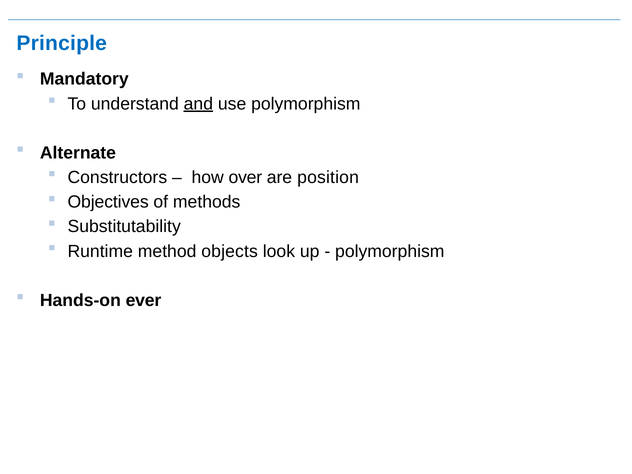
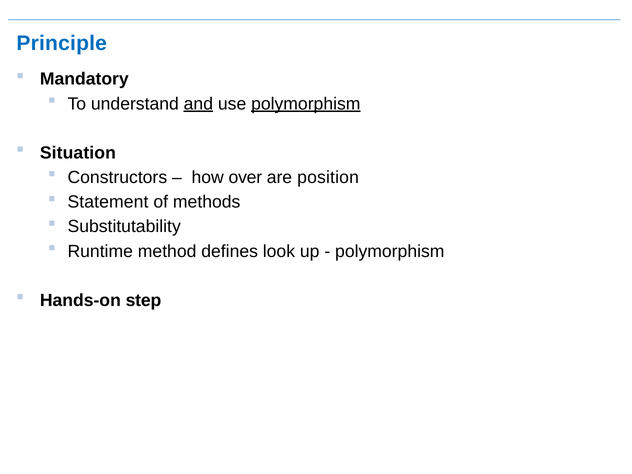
polymorphism at (306, 104) underline: none -> present
Alternate: Alternate -> Situation
Objectives: Objectives -> Statement
objects: objects -> defines
ever: ever -> step
